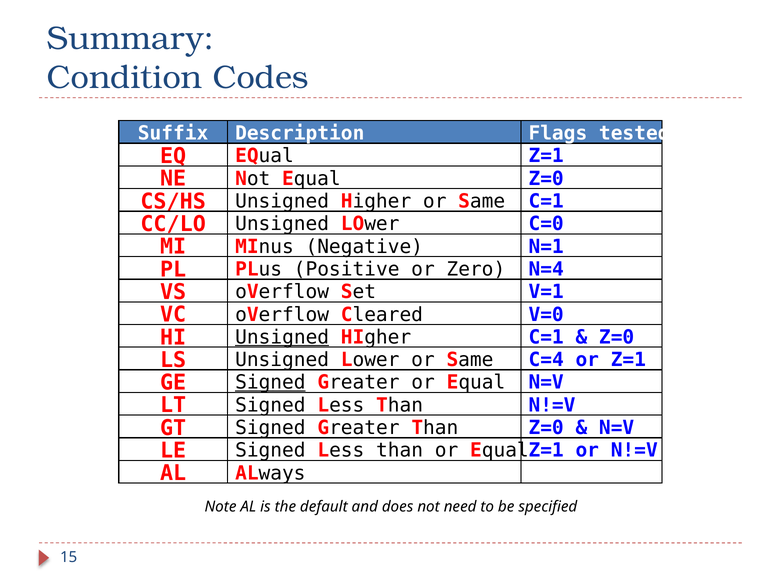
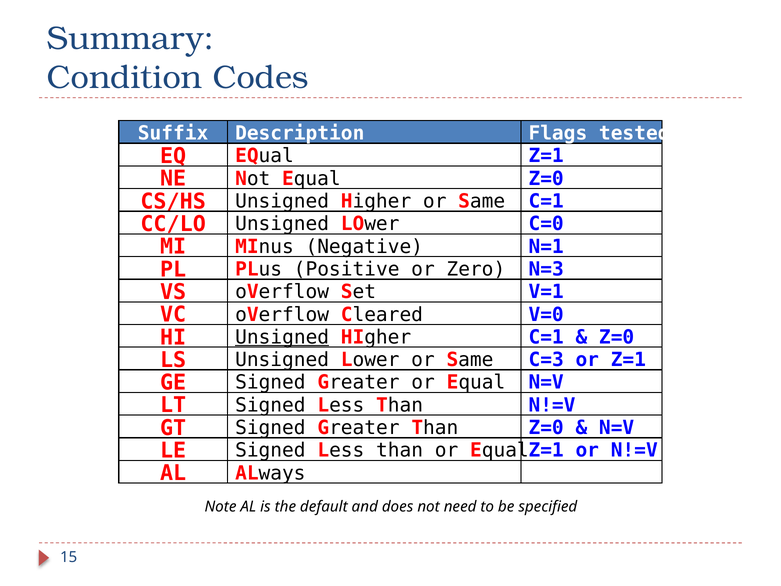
N=4: N=4 -> N=3
C=4: C=4 -> C=3
Signed at (270, 382) underline: present -> none
